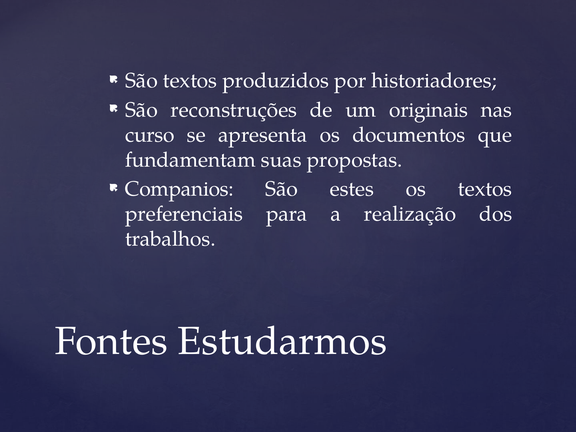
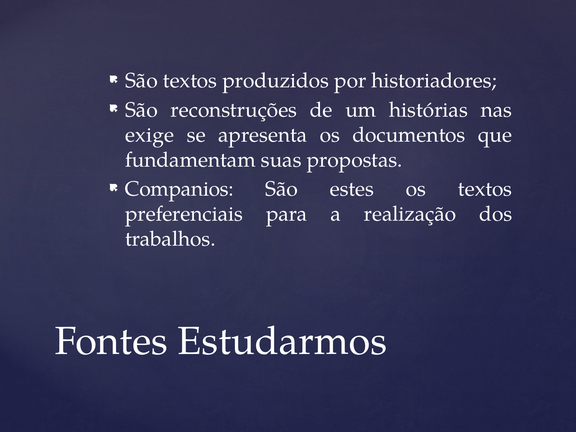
originais: originais -> histórias
curso: curso -> exige
